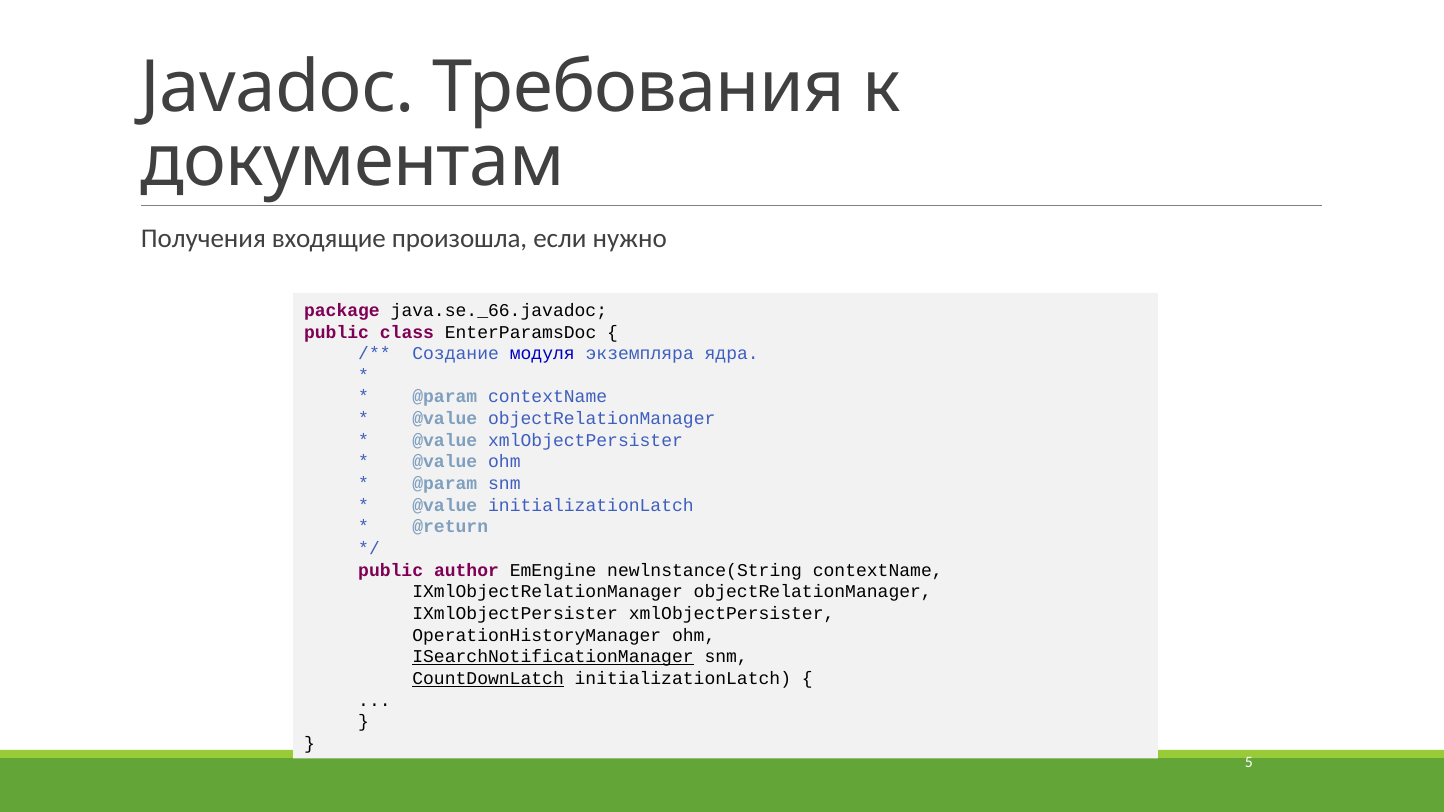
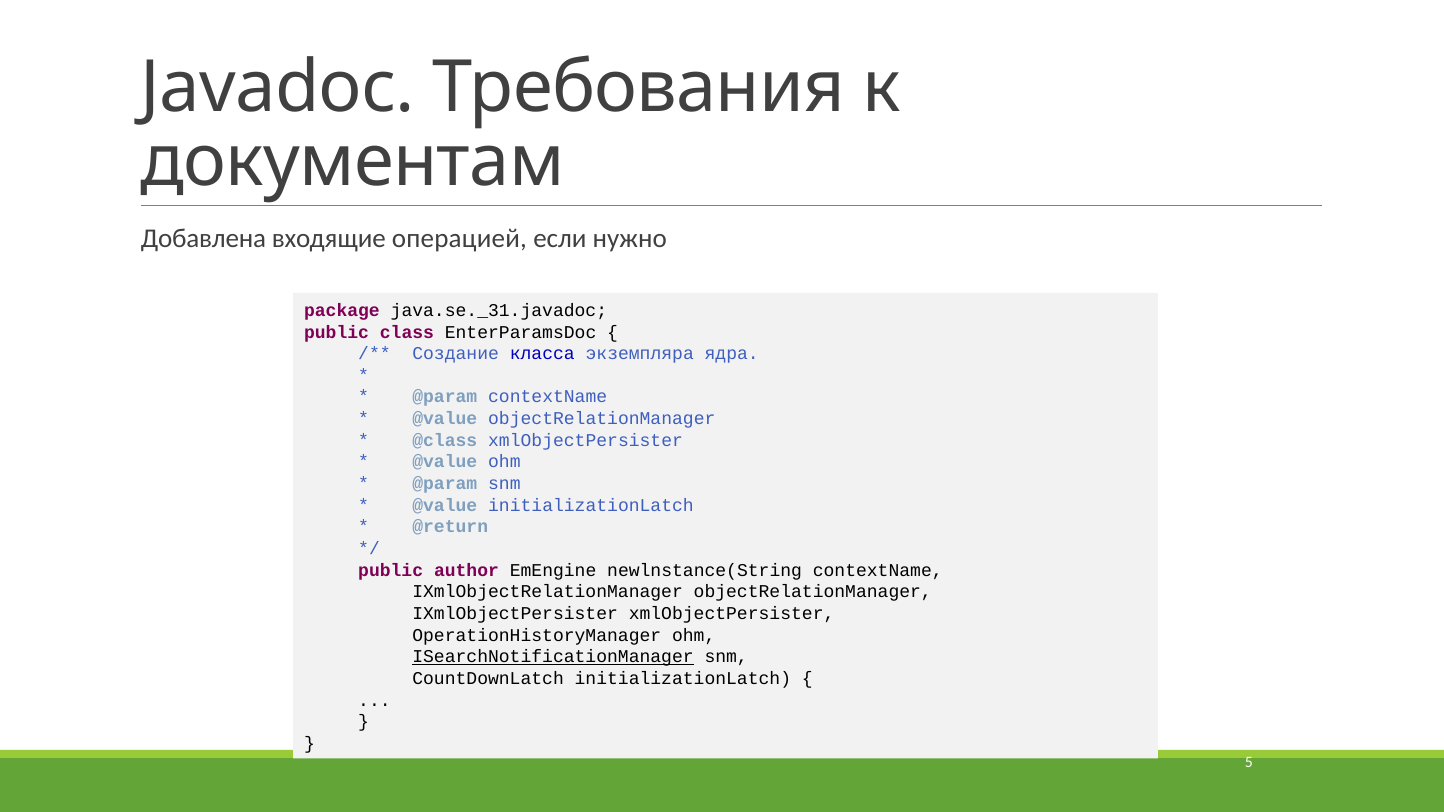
Получения: Получения -> Добавлена
произошла: произошла -> операцией
java.se._66.javadoc: java.se._66.javadoc -> java.se._31.javadoc
модуля: модуля -> класса
@value at (445, 440): @value -> @class
CountDownLatch underline: present -> none
